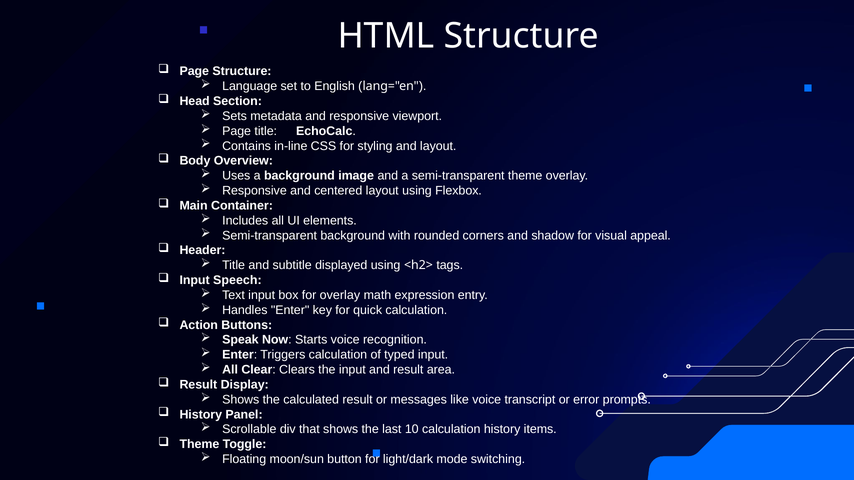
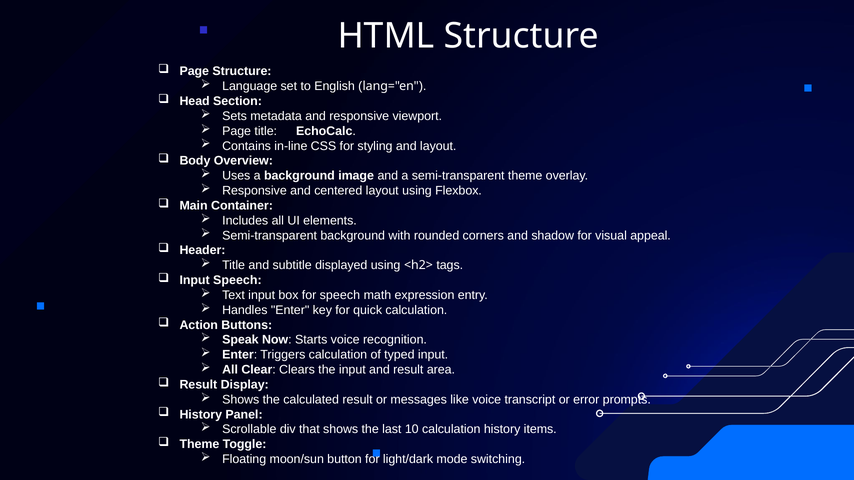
for overlay: overlay -> speech
